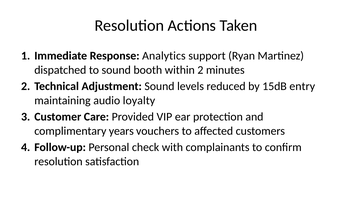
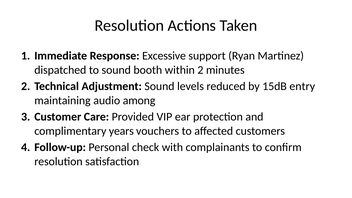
Analytics: Analytics -> Excessive
loyalty: loyalty -> among
